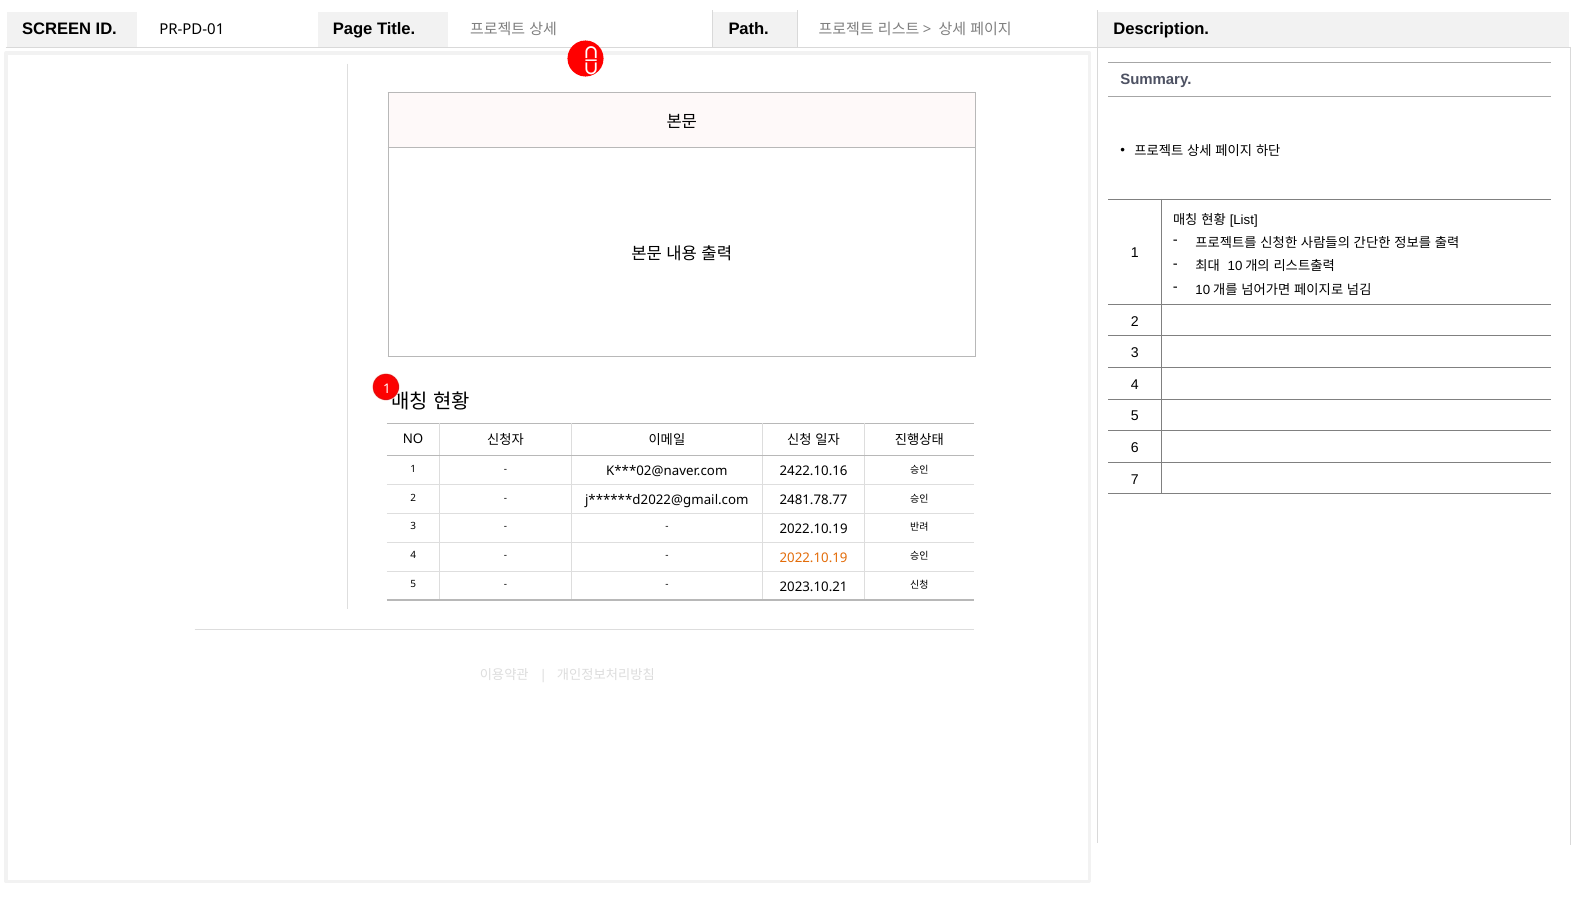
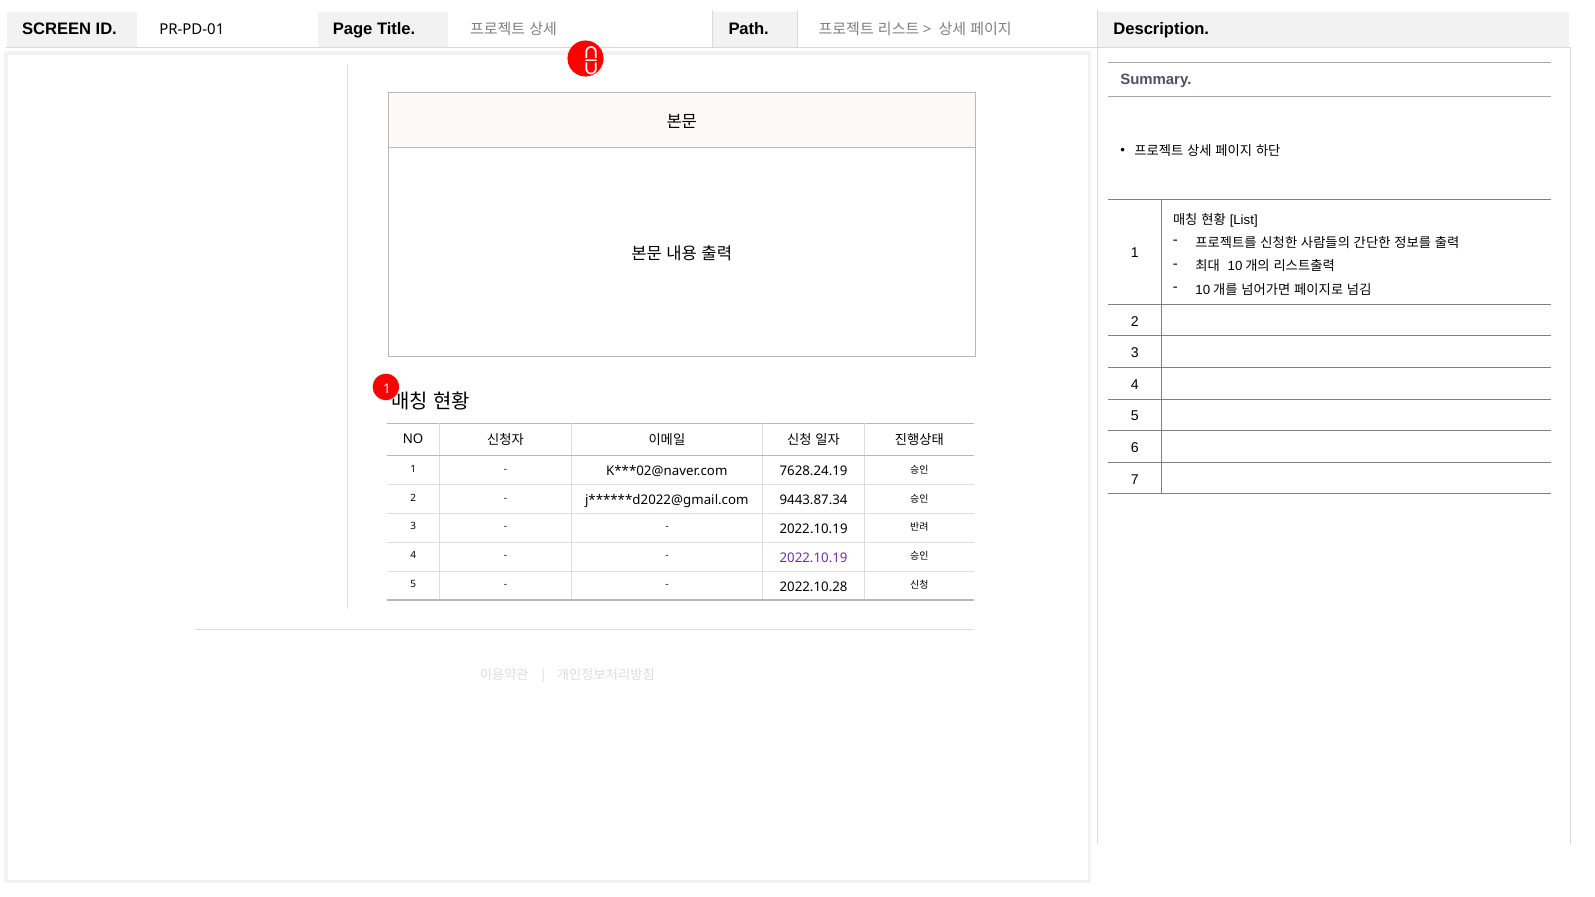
2422.10.16: 2422.10.16 -> 7628.24.19
2481.78.77: 2481.78.77 -> 9443.87.34
2022.10.19 at (814, 558) colour: orange -> purple
2023.10.21: 2023.10.21 -> 2022.10.28
